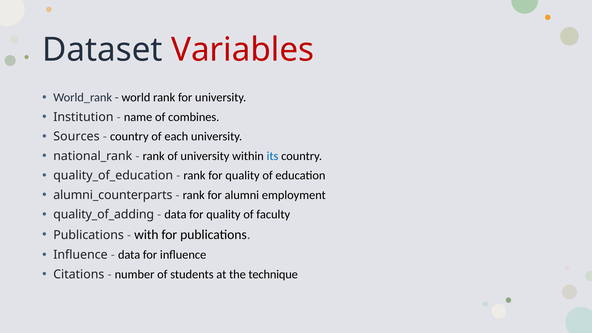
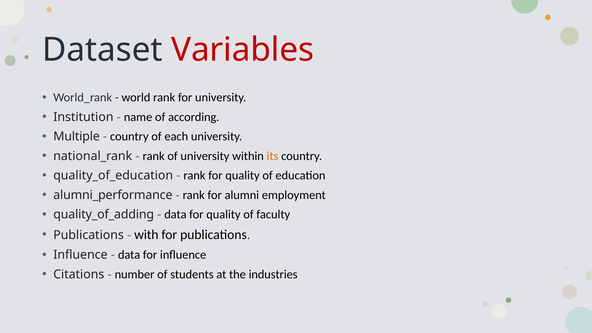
combines: combines -> according
Sources: Sources -> Multiple
its colour: blue -> orange
alumni_counterparts: alumni_counterparts -> alumni_performance
technique: technique -> industries
